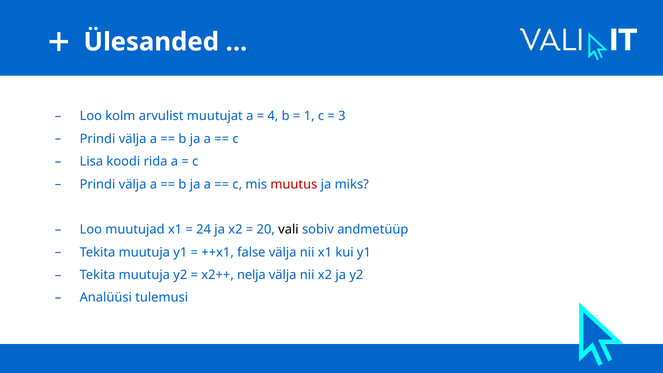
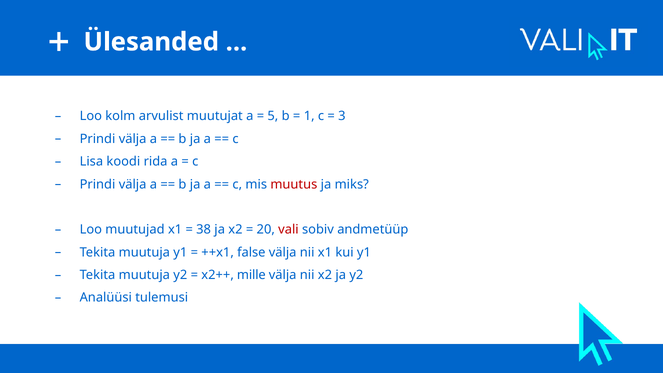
4: 4 -> 5
24: 24 -> 38
vali colour: black -> red
nelja: nelja -> mille
